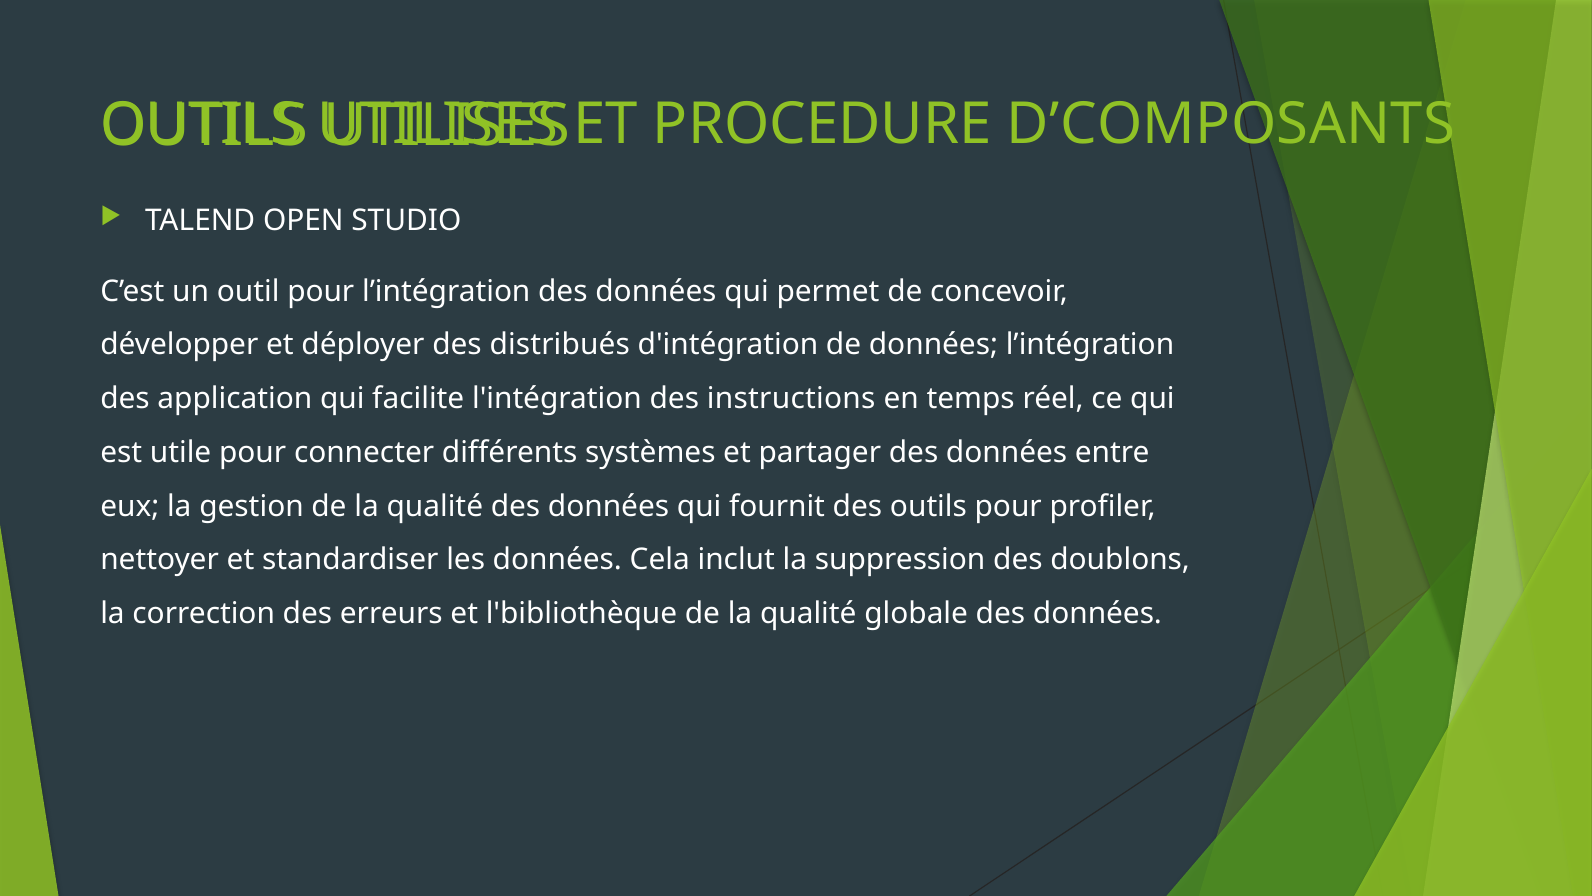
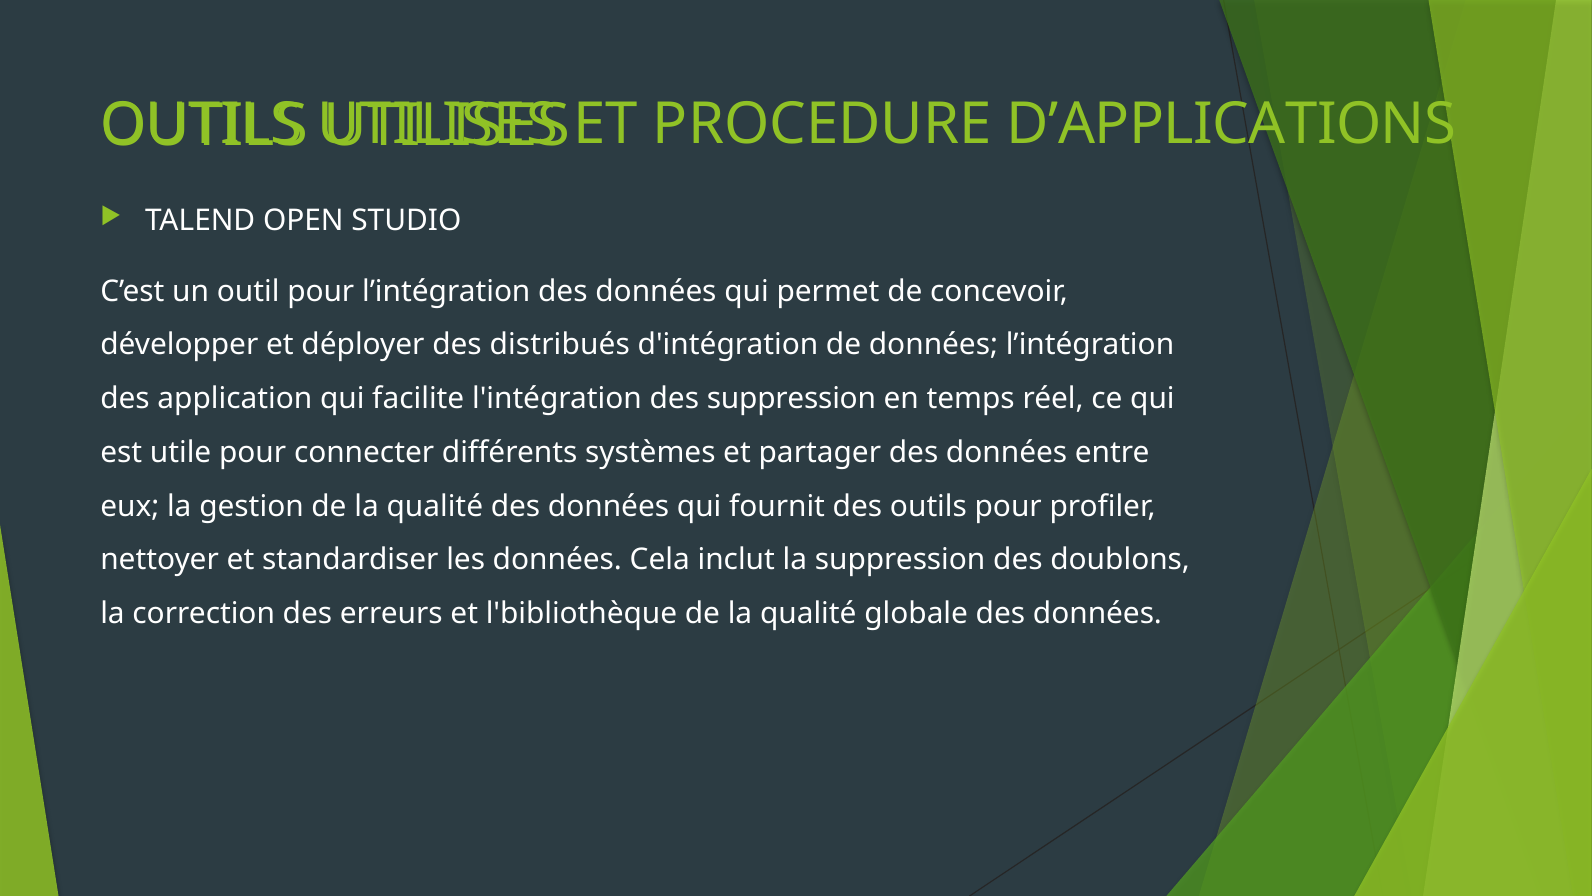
D’COMPOSANTS: D’COMPOSANTS -> D’APPLICATIONS
des instructions: instructions -> suppression
